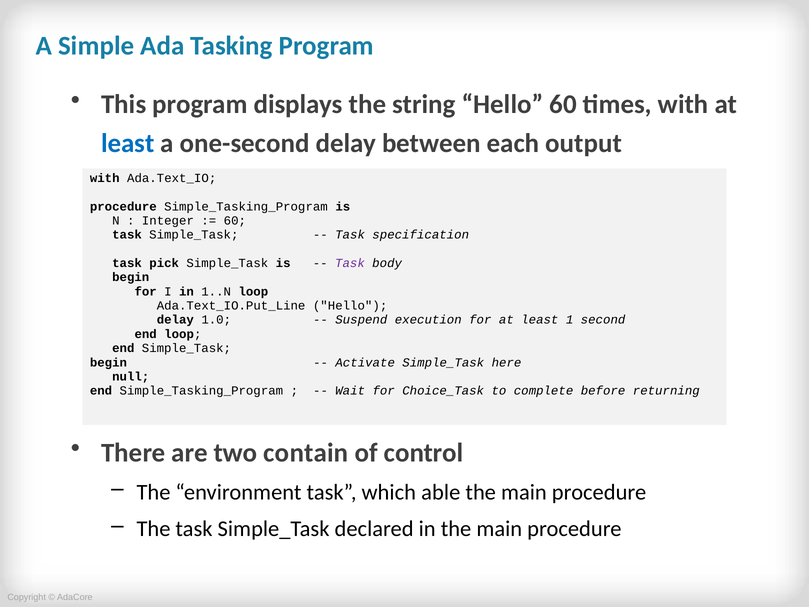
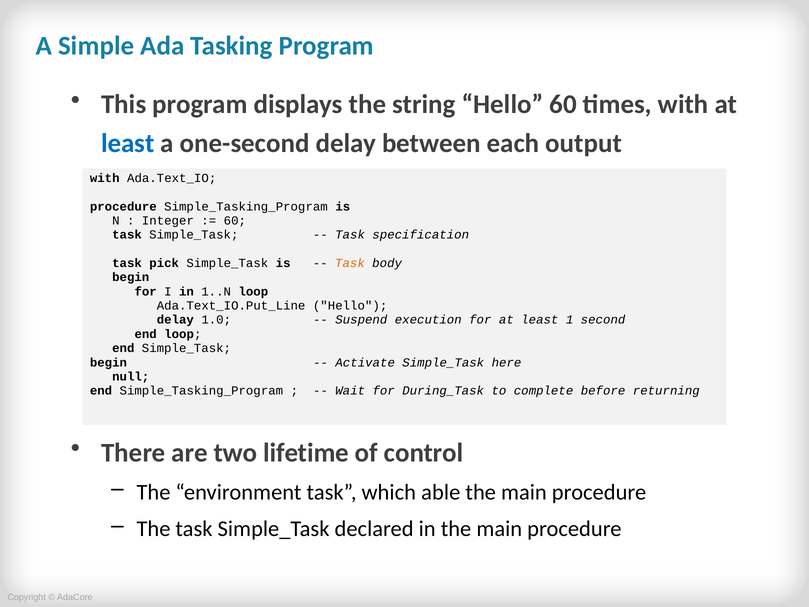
Task at (350, 263) colour: purple -> orange
Choice_Task: Choice_Task -> During_Task
contain: contain -> lifetime
